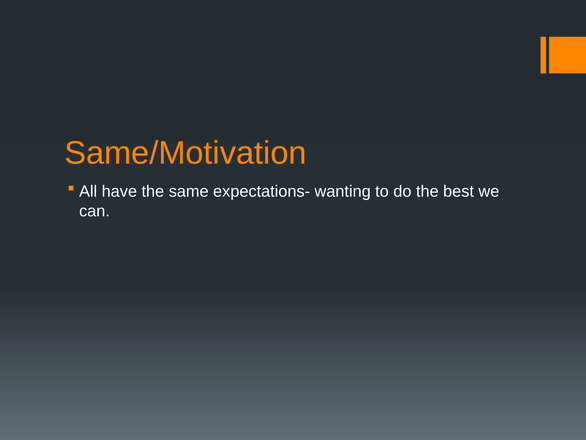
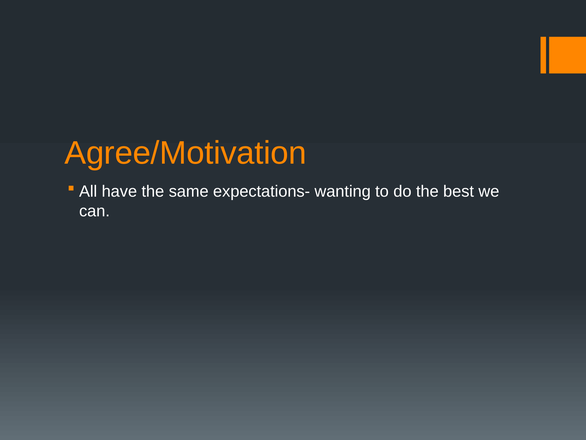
Same/Motivation: Same/Motivation -> Agree/Motivation
